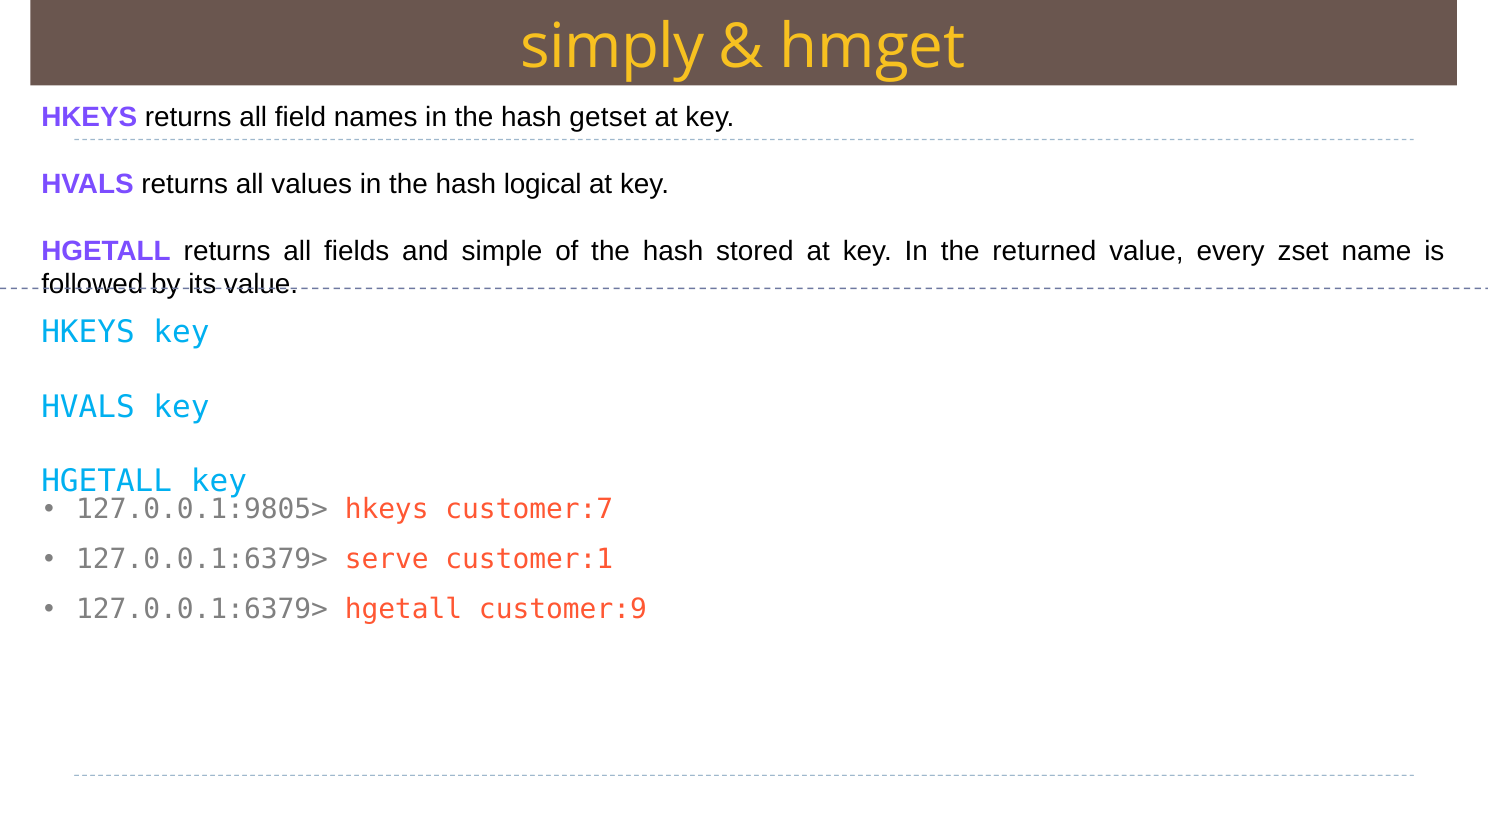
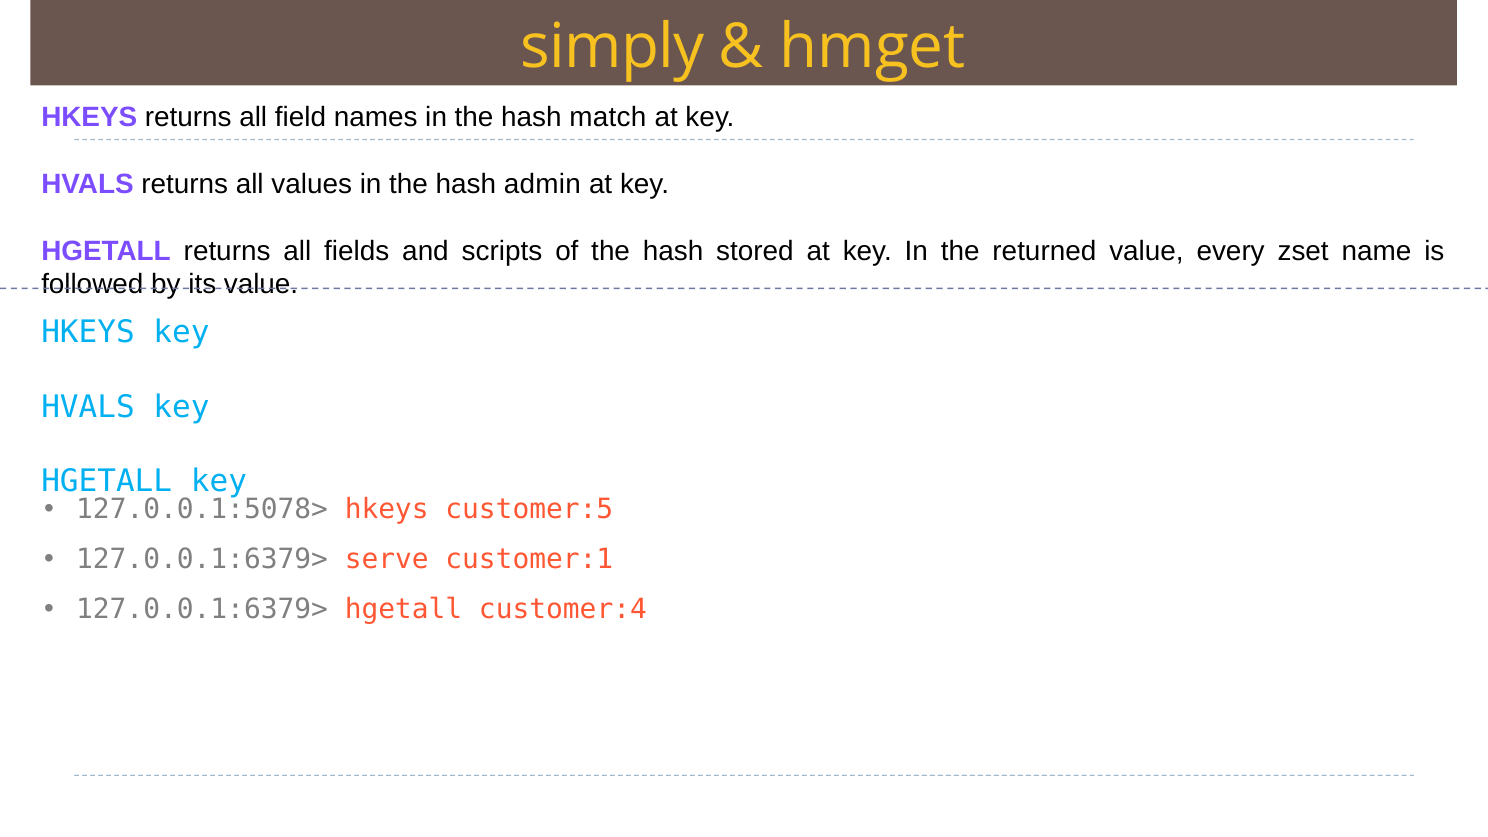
getset: getset -> match
logical: logical -> admin
simple: simple -> scripts
127.0.0.1:9805>: 127.0.0.1:9805> -> 127.0.0.1:5078>
customer:7: customer:7 -> customer:5
customer:9: customer:9 -> customer:4
